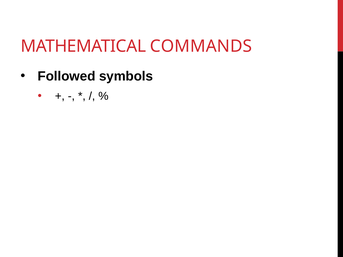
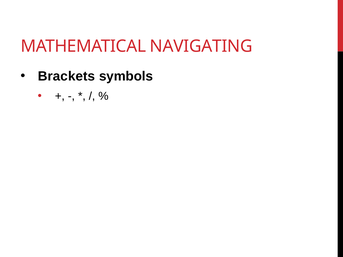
COMMANDS: COMMANDS -> NAVIGATING
Followed: Followed -> Brackets
